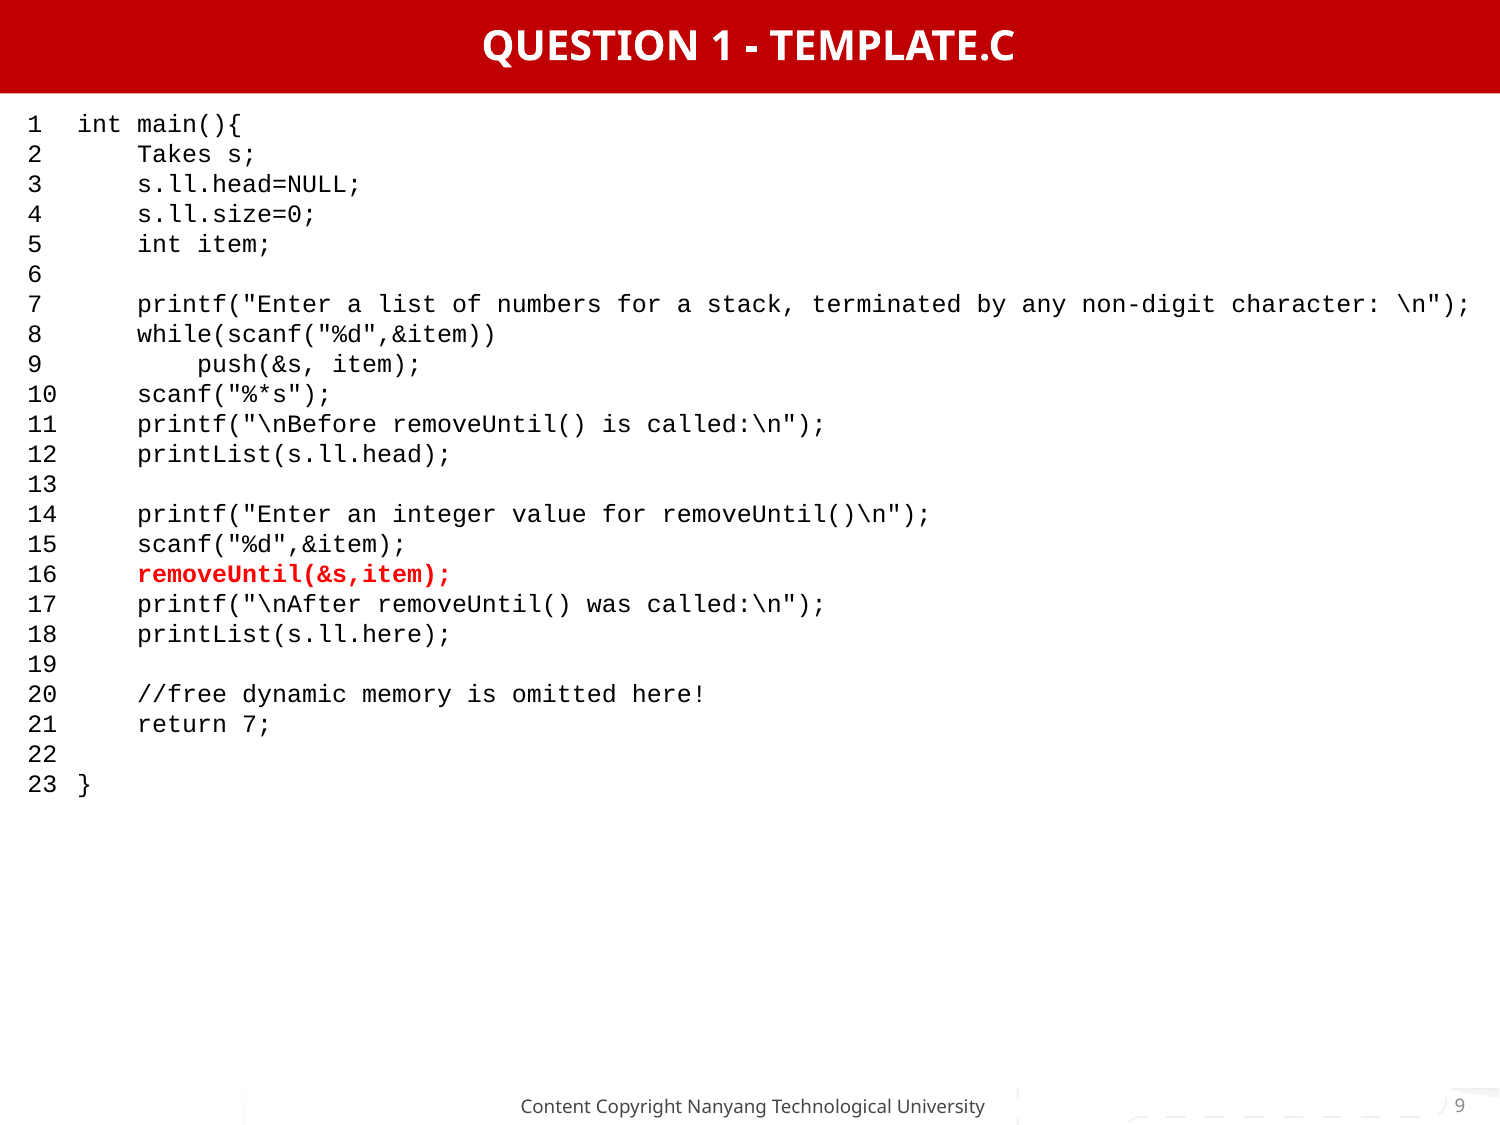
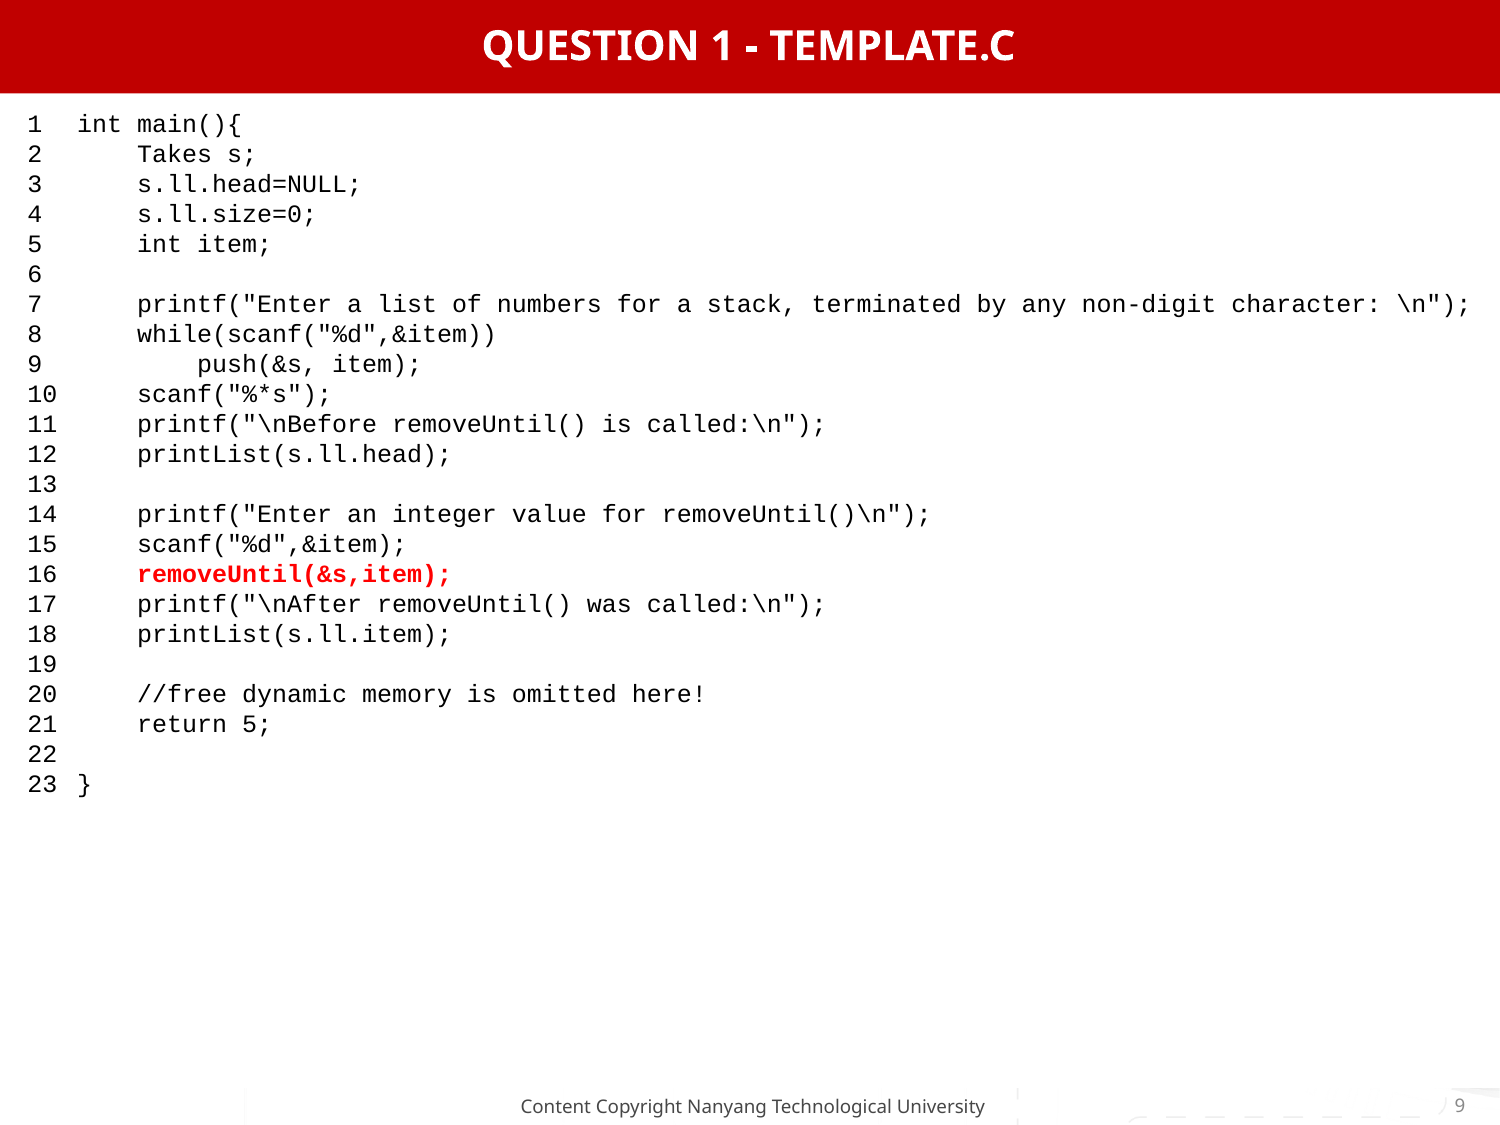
printList(s.ll.here: printList(s.ll.here -> printList(s.ll.item
return 7: 7 -> 5
